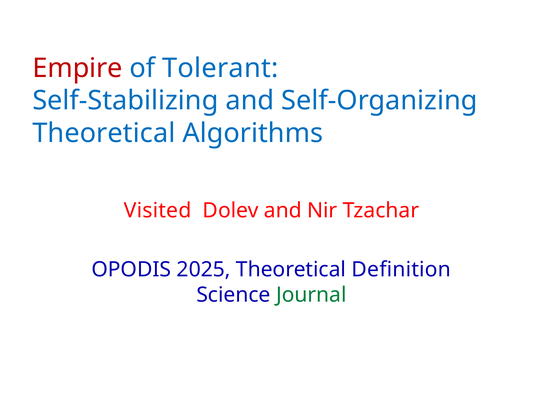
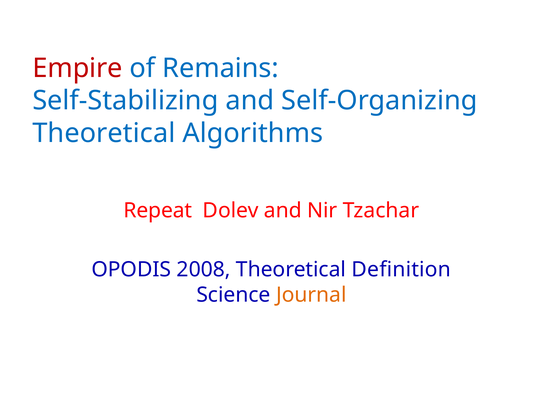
Tolerant: Tolerant -> Remains
Visited: Visited -> Repeat
2025: 2025 -> 2008
Journal colour: green -> orange
